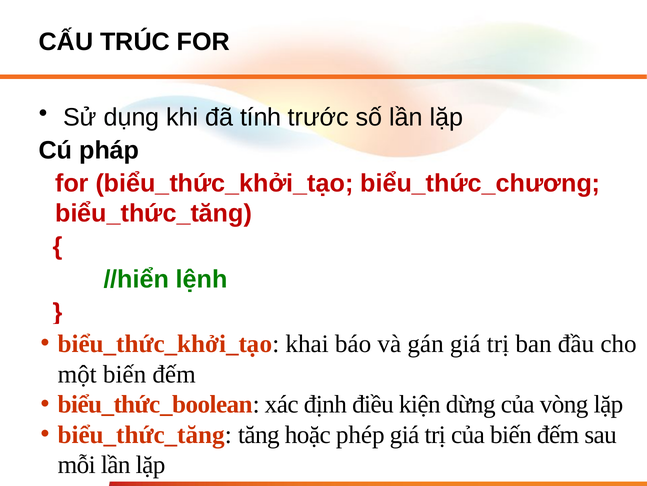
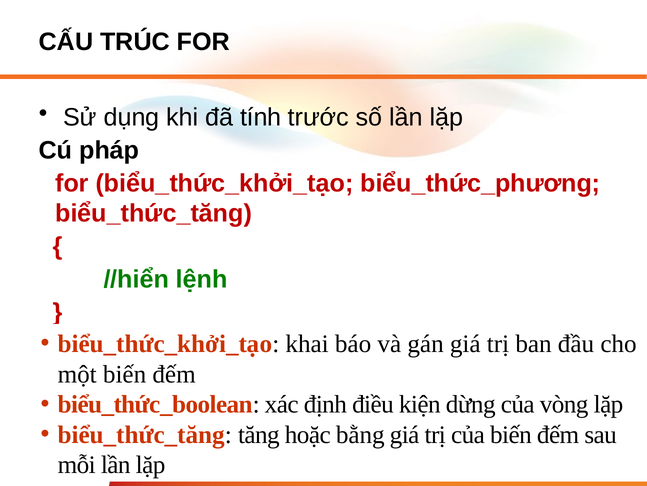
biểu_thức_chương: biểu_thức_chương -> biểu_thức_phương
phép: phép -> bằng
